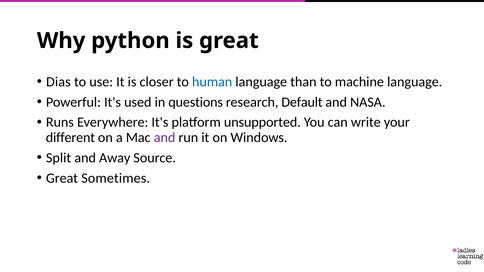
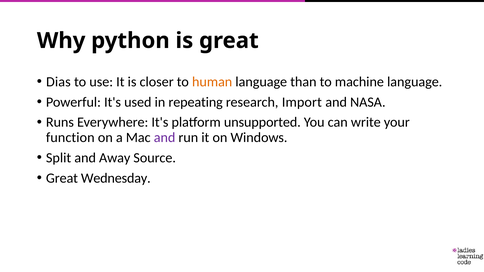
human colour: blue -> orange
questions: questions -> repeating
Default: Default -> Import
different: different -> function
Sometimes: Sometimes -> Wednesday
